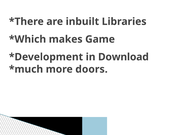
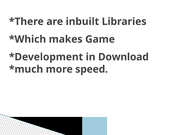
doors: doors -> speed
